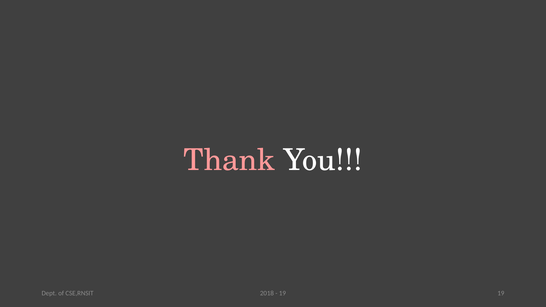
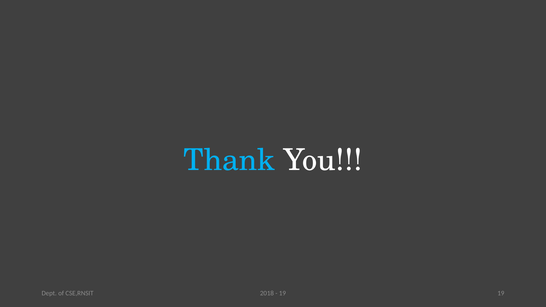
Thank colour: pink -> light blue
